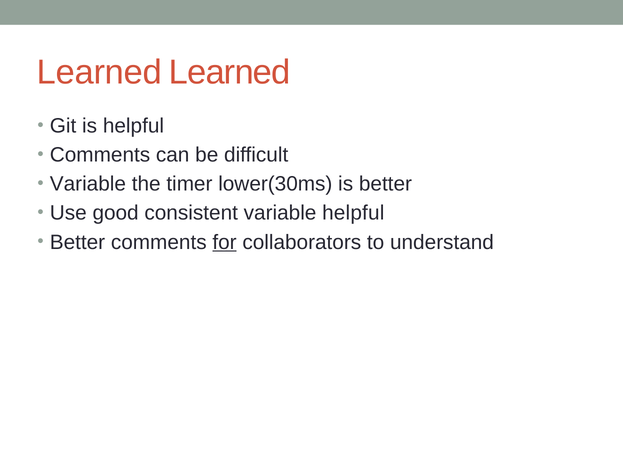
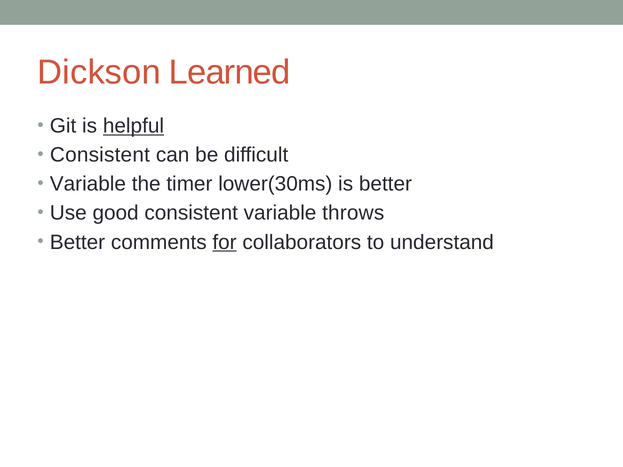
Learned at (99, 73): Learned -> Dickson
helpful at (133, 126) underline: none -> present
Comments at (100, 155): Comments -> Consistent
variable helpful: helpful -> throws
